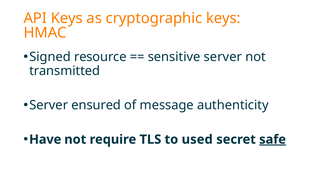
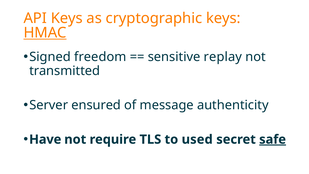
HMAC underline: none -> present
resource: resource -> freedom
sensitive server: server -> replay
